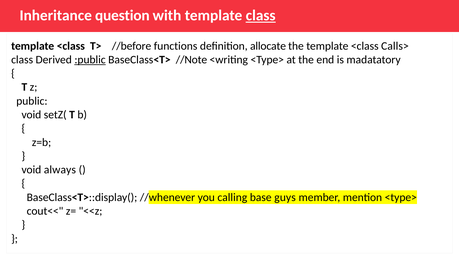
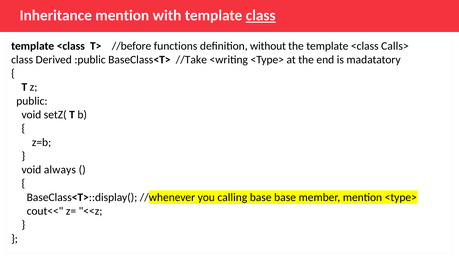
Inheritance question: question -> mention
allocate: allocate -> without
:public underline: present -> none
//Note: //Note -> //Take
base guys: guys -> base
